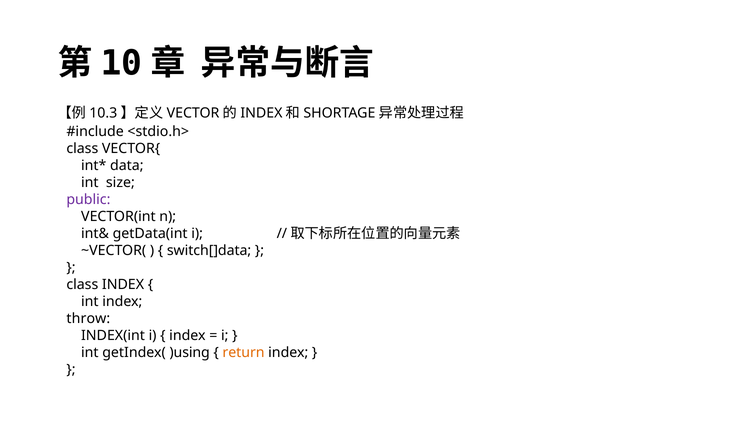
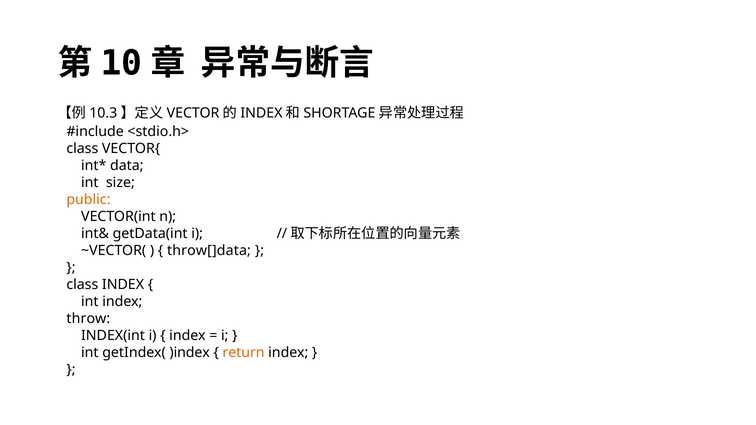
public colour: purple -> orange
switch[]data: switch[]data -> throw[]data
)using: )using -> )index
